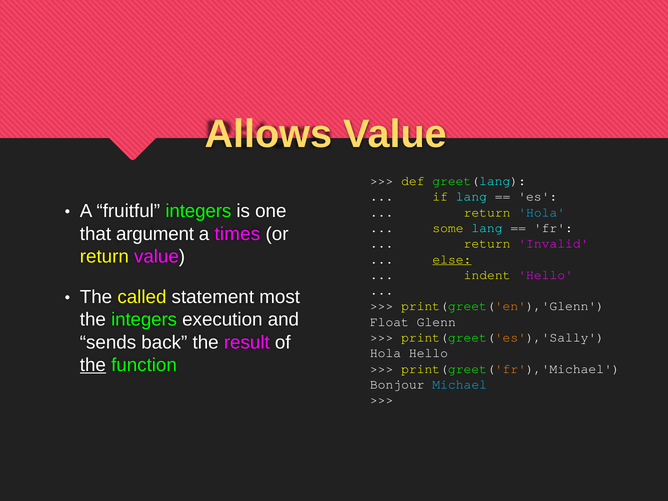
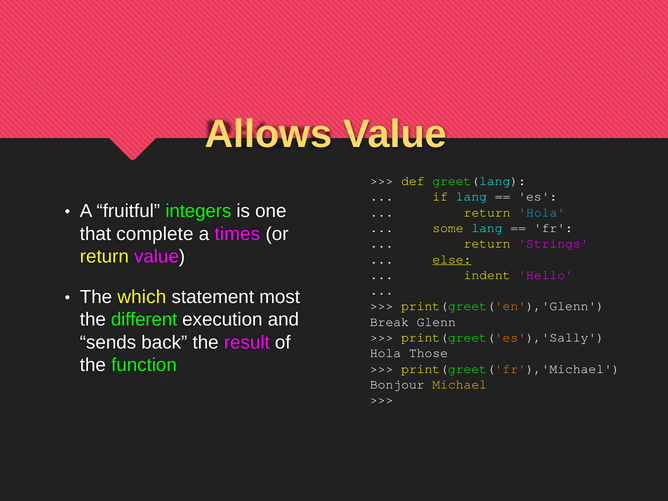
argument: argument -> complete
Invalid: Invalid -> Strings
called: called -> which
the integers: integers -> different
Float: Float -> Break
Hola Hello: Hello -> Those
the at (93, 365) underline: present -> none
Michael colour: light blue -> yellow
